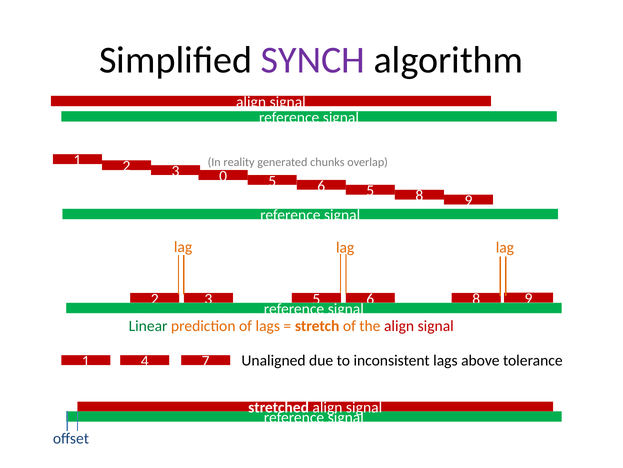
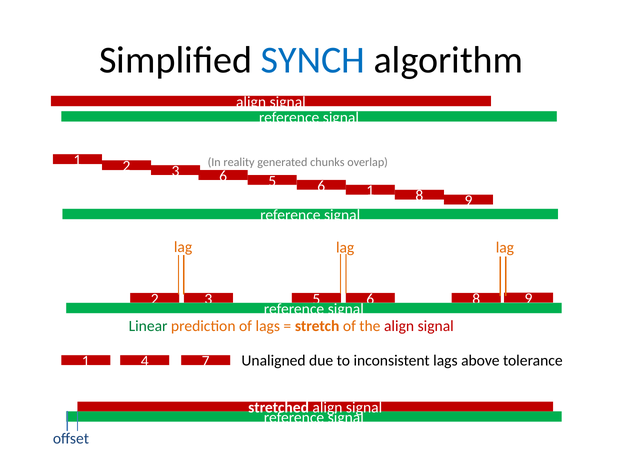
SYNCH colour: purple -> blue
3 0: 0 -> 6
6 5: 5 -> 1
